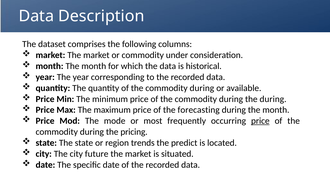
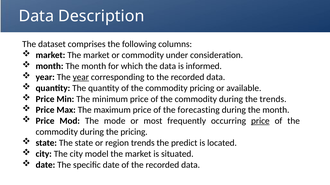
historical: historical -> informed
year at (81, 77) underline: none -> present
during at (202, 88): during -> pricing
the during: during -> trends
future: future -> model
